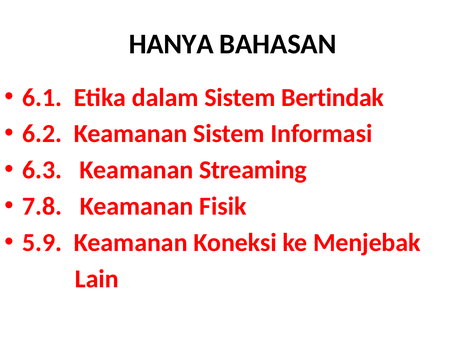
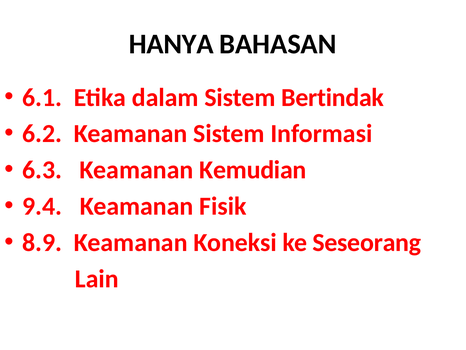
Streaming: Streaming -> Kemudian
7.8: 7.8 -> 9.4
5.9: 5.9 -> 8.9
Menjebak: Menjebak -> Seseorang
